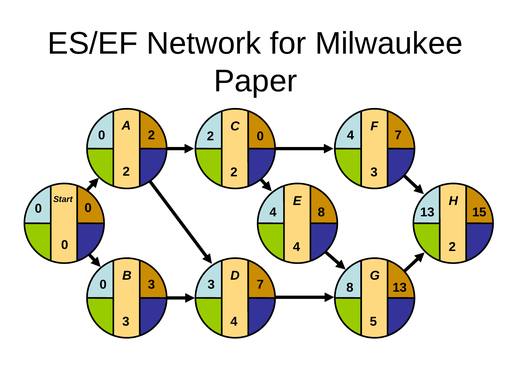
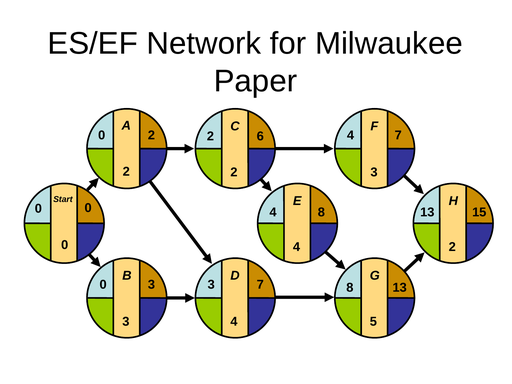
0 at (260, 136): 0 -> 6
